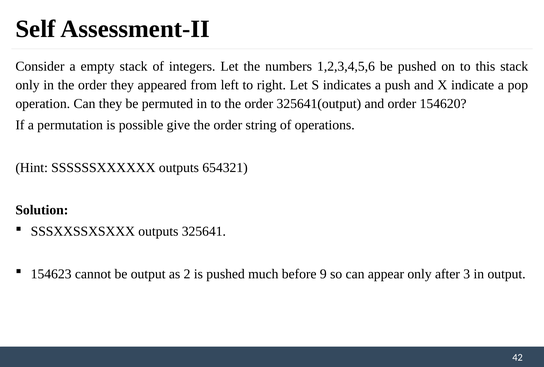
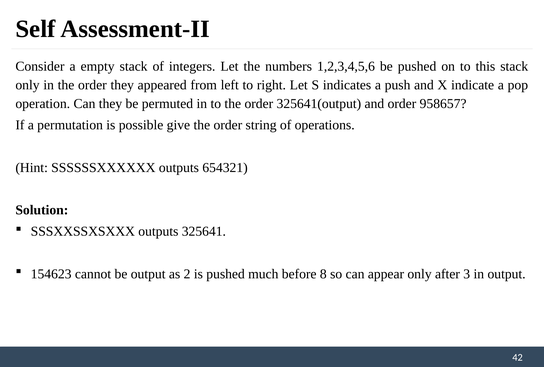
154620: 154620 -> 958657
9: 9 -> 8
